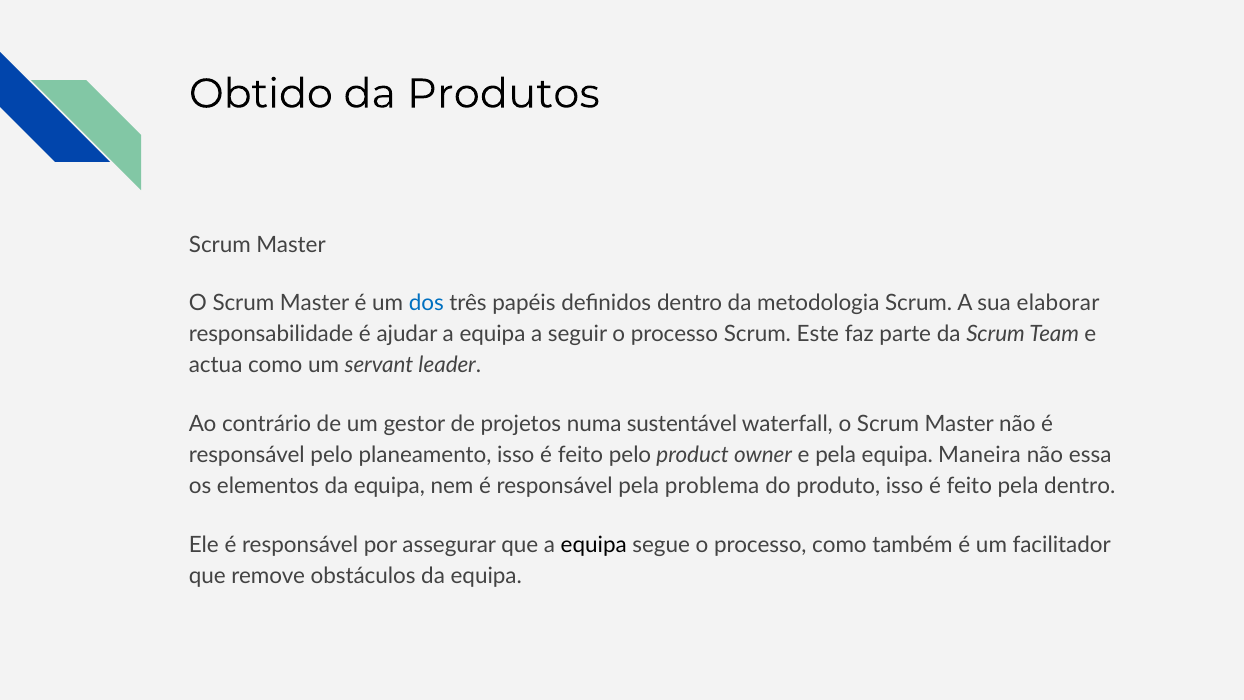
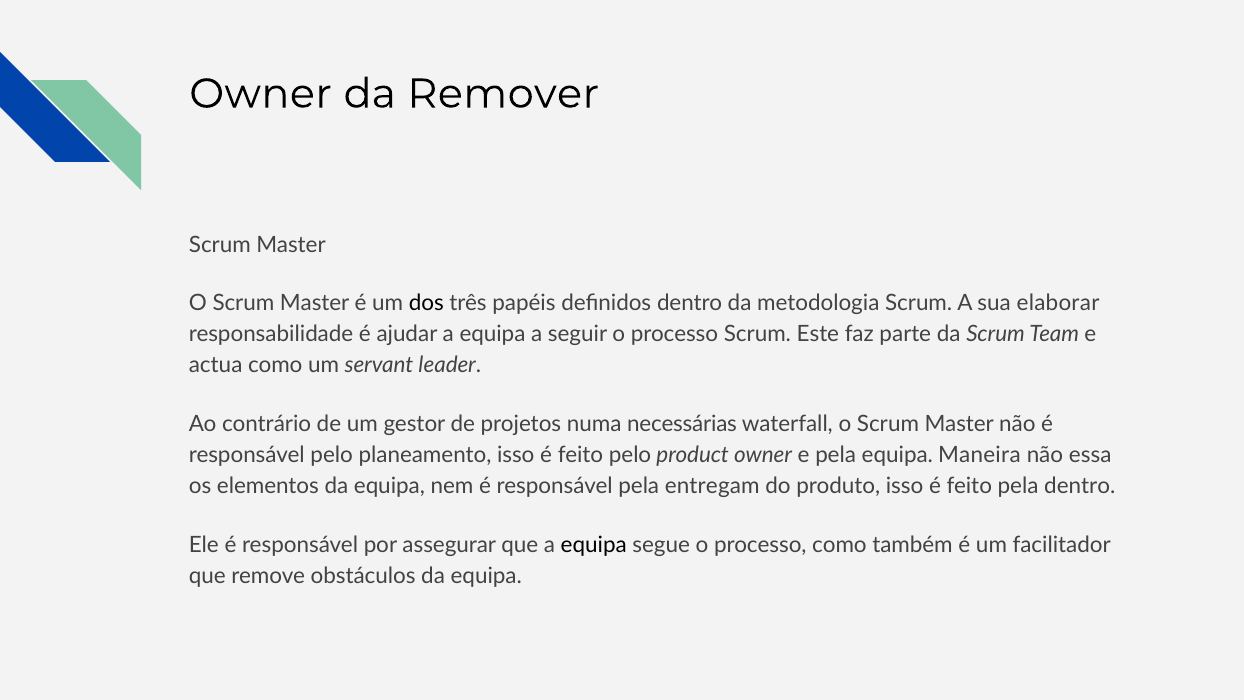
Obtido at (261, 94): Obtido -> Owner
Produtos: Produtos -> Remover
dos colour: blue -> black
sustentável: sustentável -> necessárias
problema: problema -> entregam
